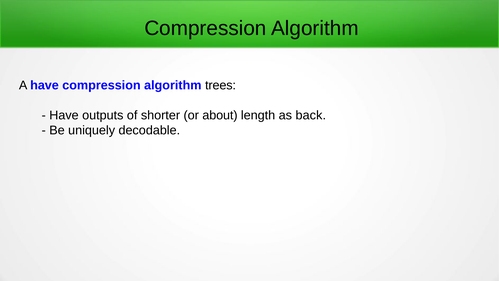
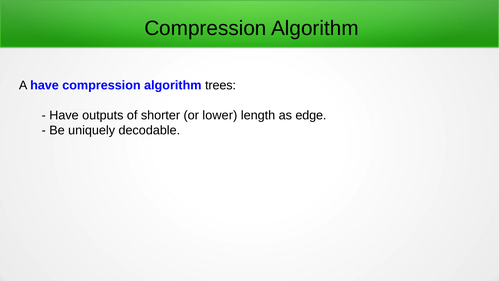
about: about -> lower
back: back -> edge
